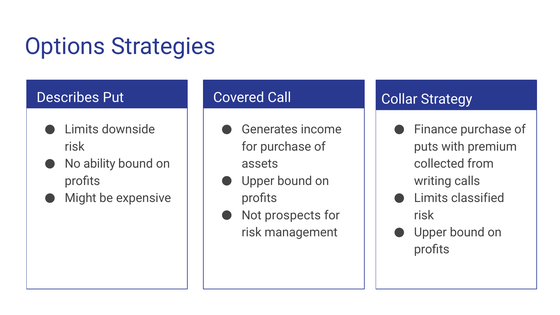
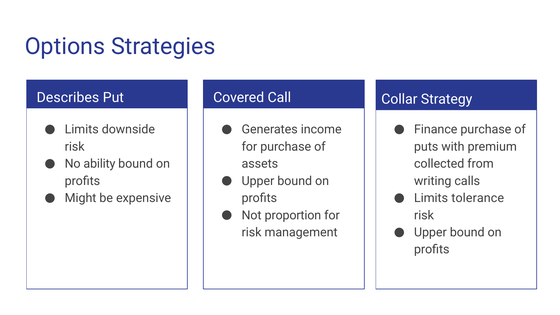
classified: classified -> tolerance
prospects: prospects -> proportion
